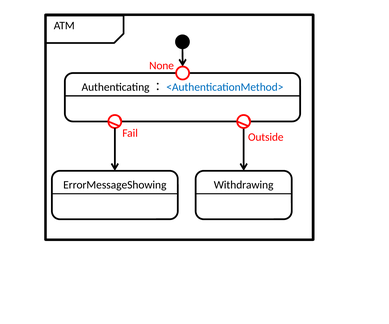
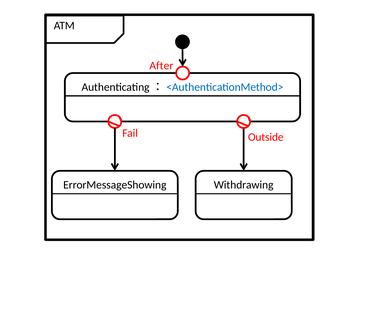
None: None -> After
